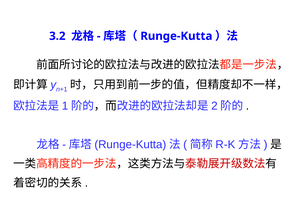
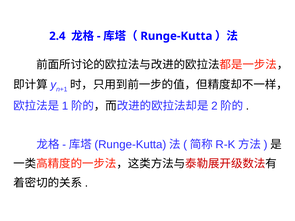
3.2: 3.2 -> 2.4
